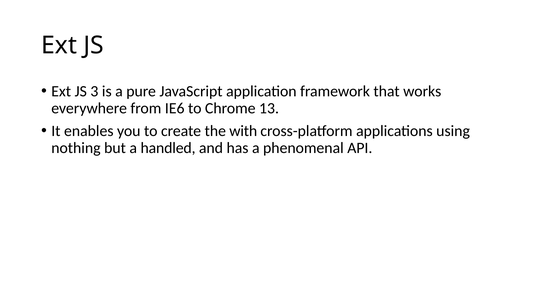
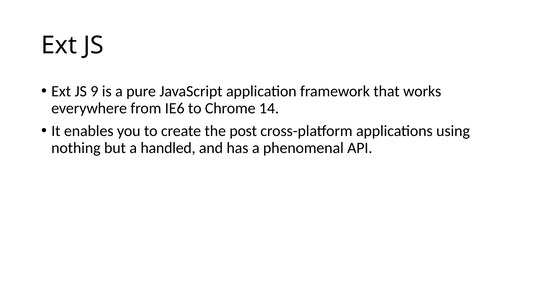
3: 3 -> 9
13: 13 -> 14
with: with -> post
